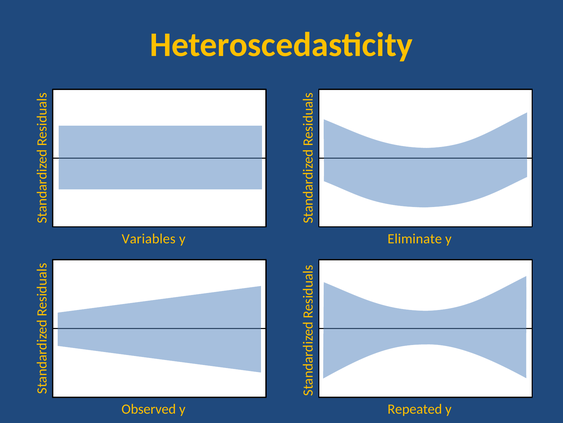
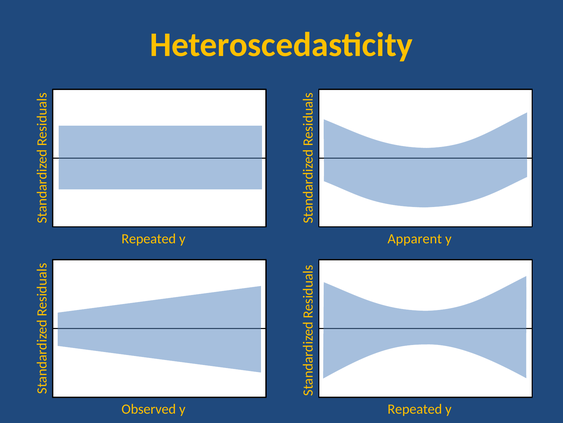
Variables at (149, 238): Variables -> Repeated
Eliminate: Eliminate -> Apparent
